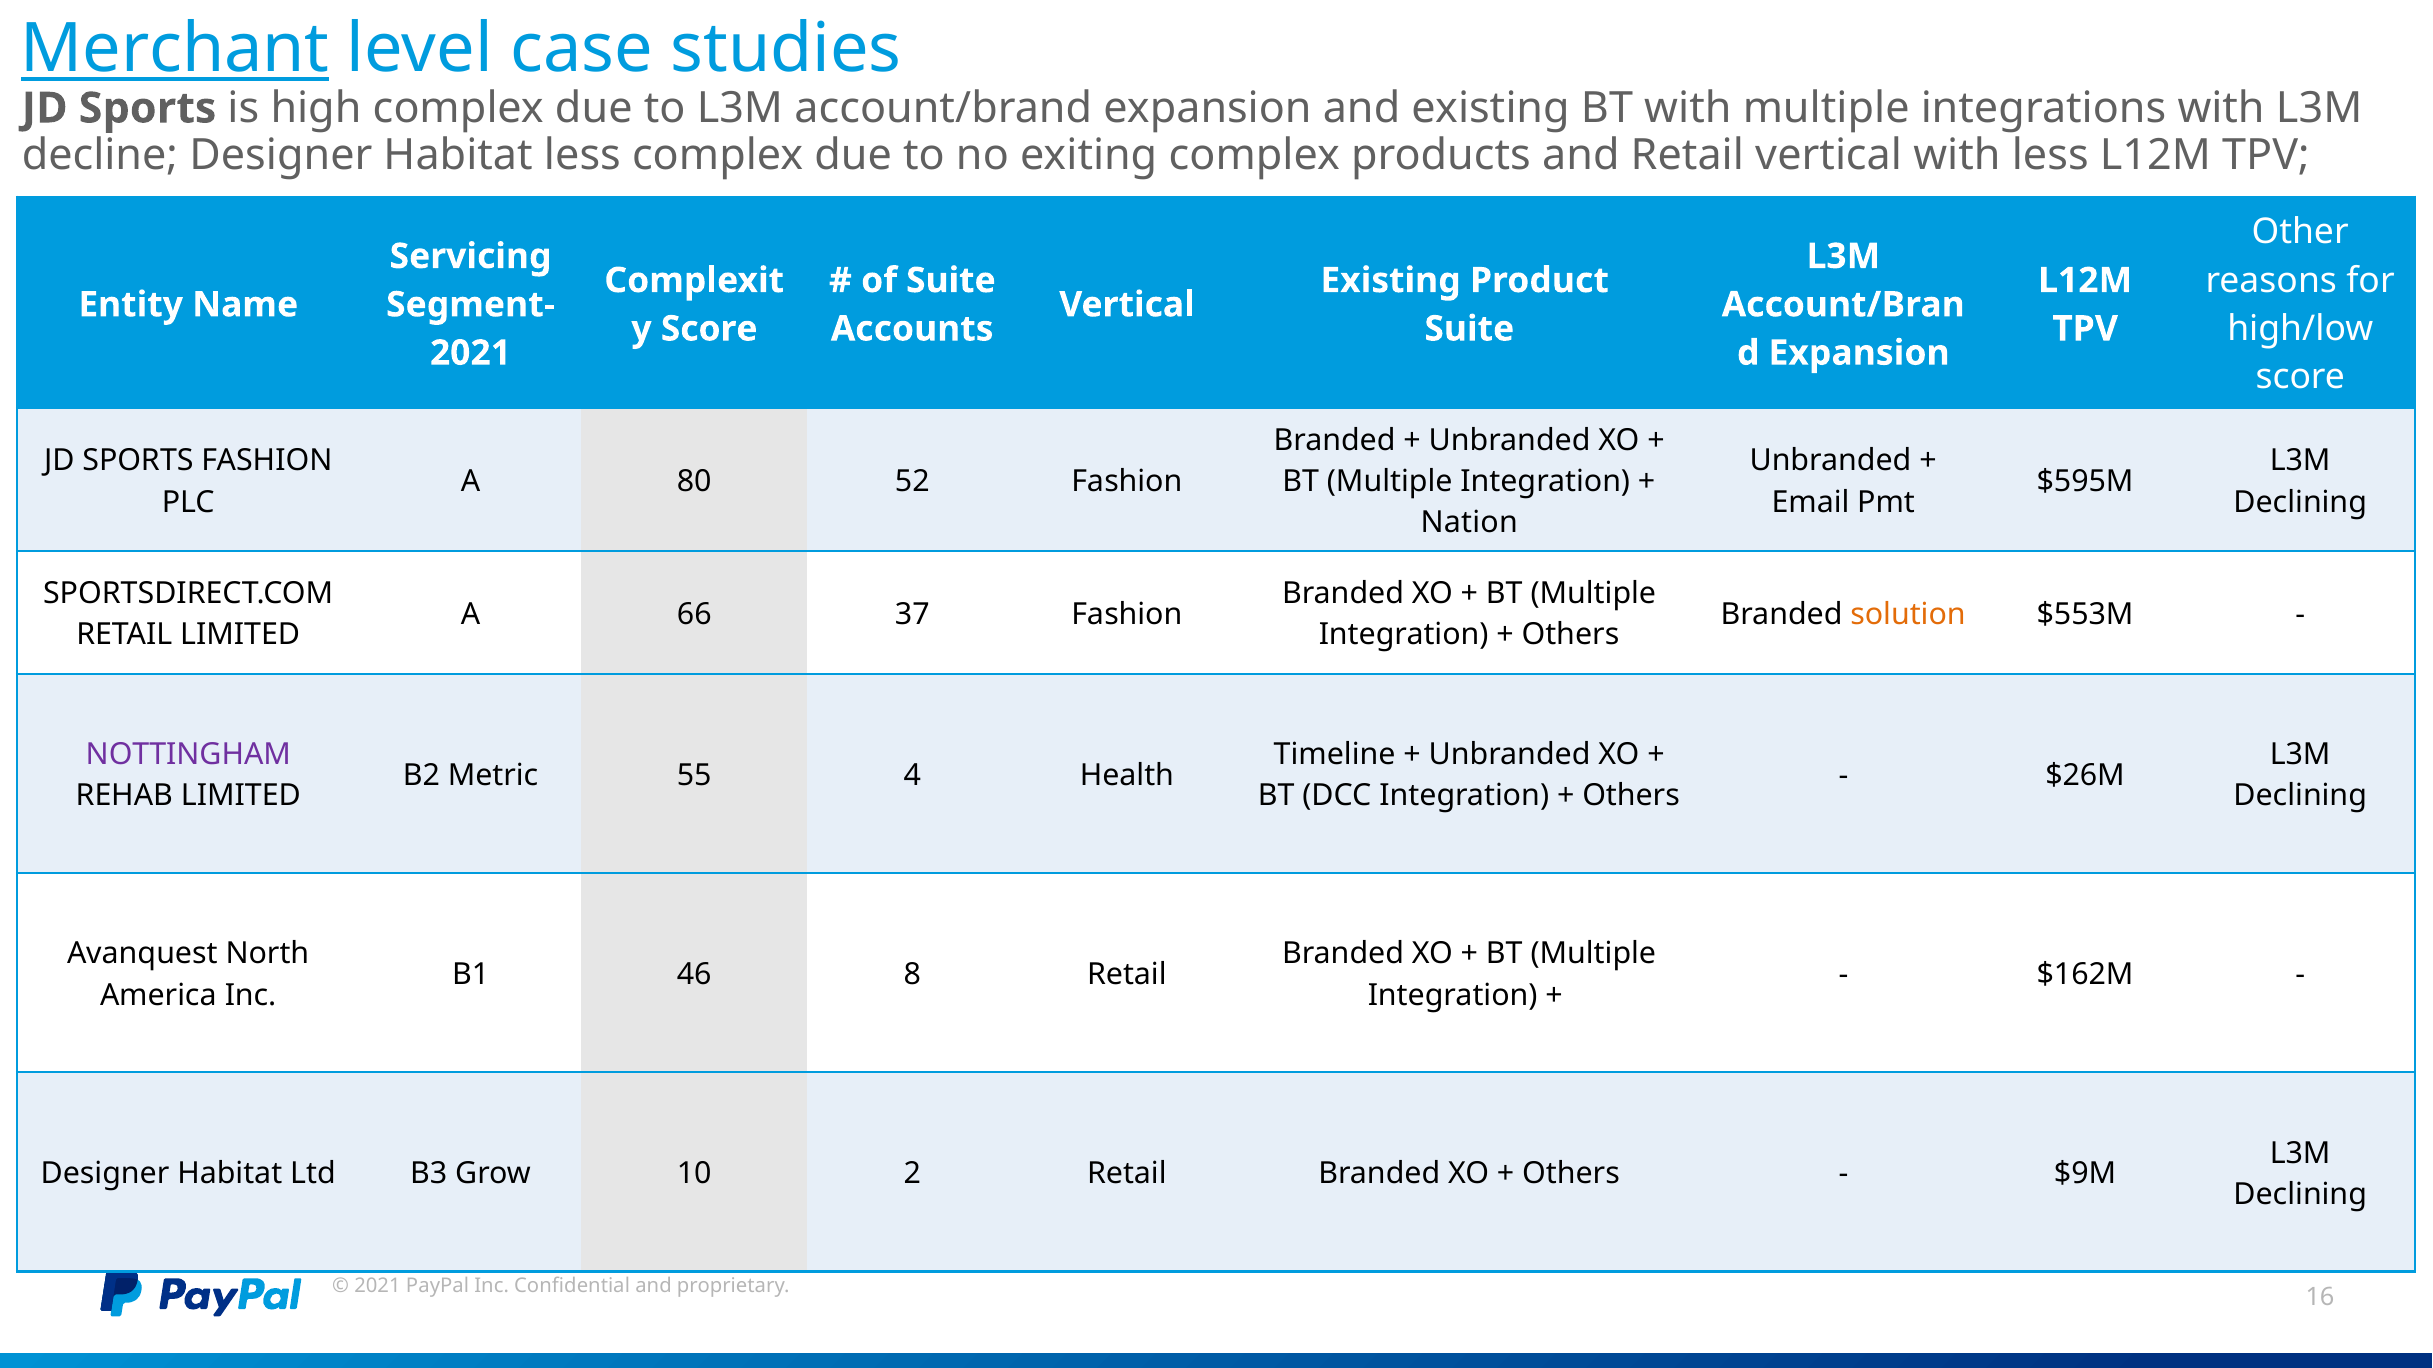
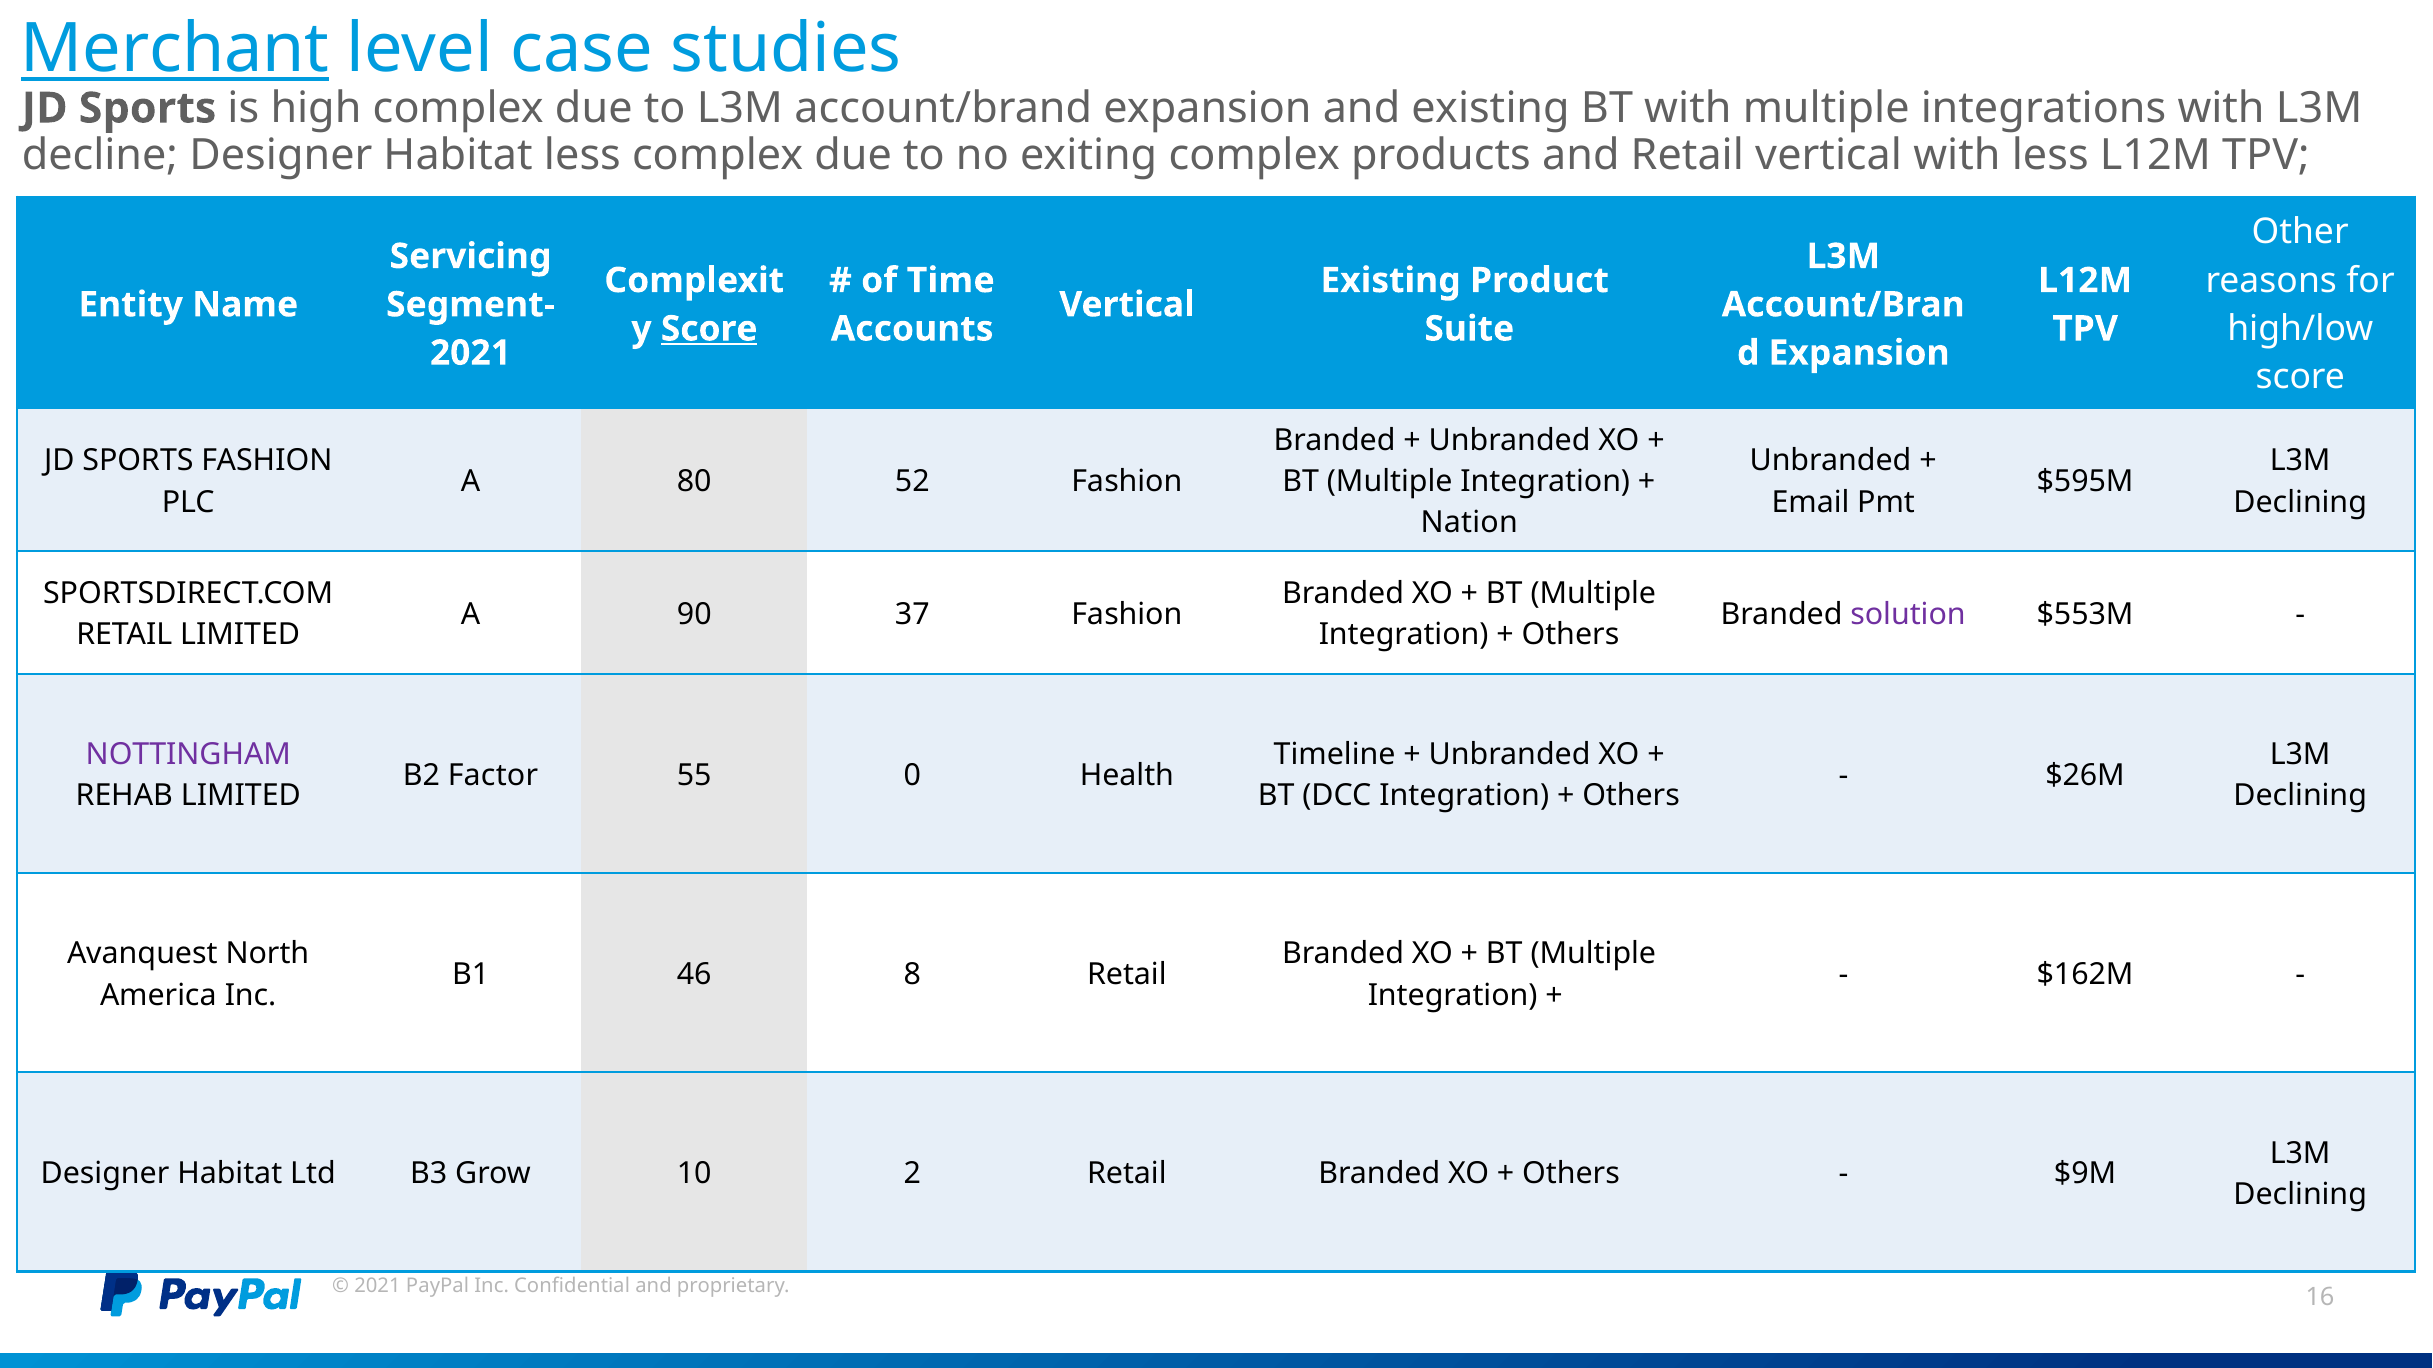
of Suite: Suite -> Time
Score at (709, 329) underline: none -> present
66: 66 -> 90
solution colour: orange -> purple
Metric: Metric -> Factor
4: 4 -> 0
